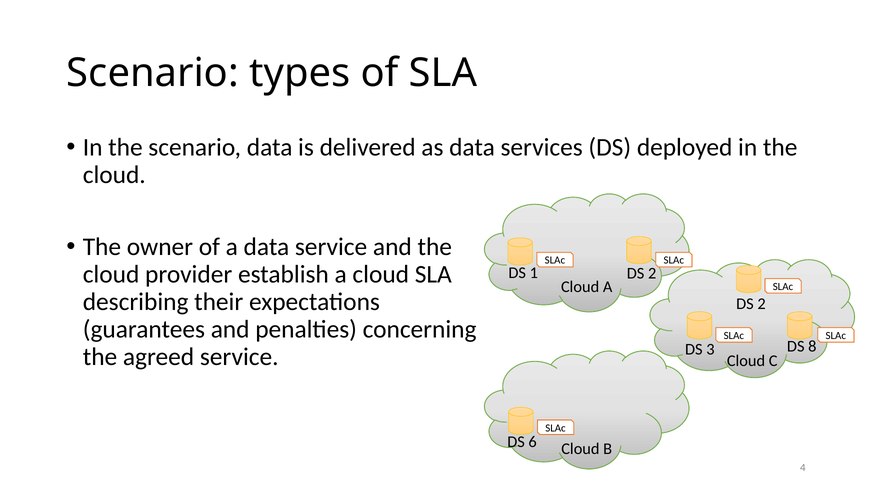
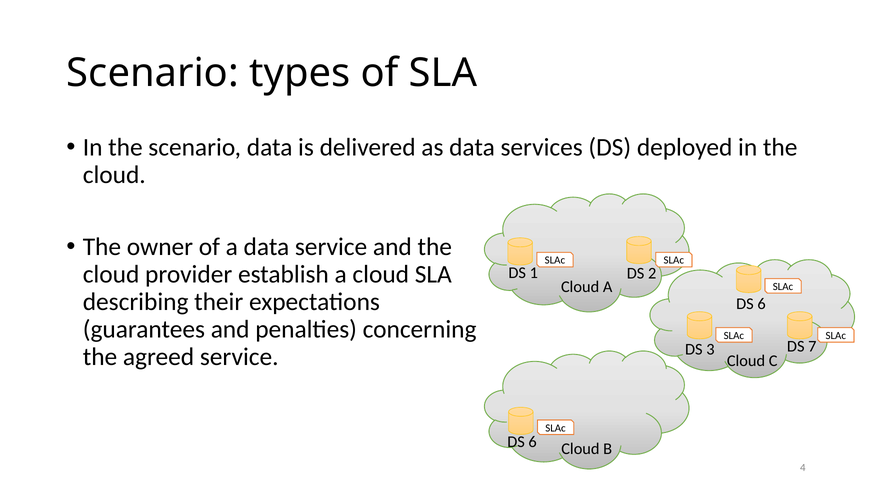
2 at (762, 304): 2 -> 6
8: 8 -> 7
